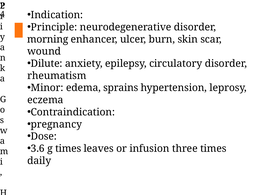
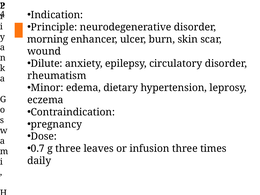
sprains: sprains -> dietary
3.6: 3.6 -> 0.7
g times: times -> three
